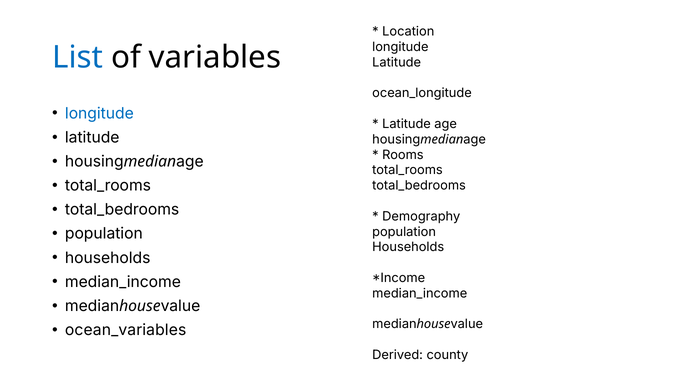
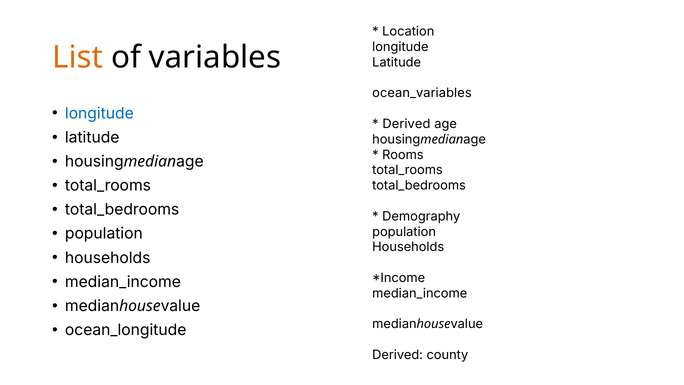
List colour: blue -> orange
ocean_longitude: ocean_longitude -> ocean_variables
Latitude at (407, 124): Latitude -> Derived
ocean_variables: ocean_variables -> ocean_longitude
